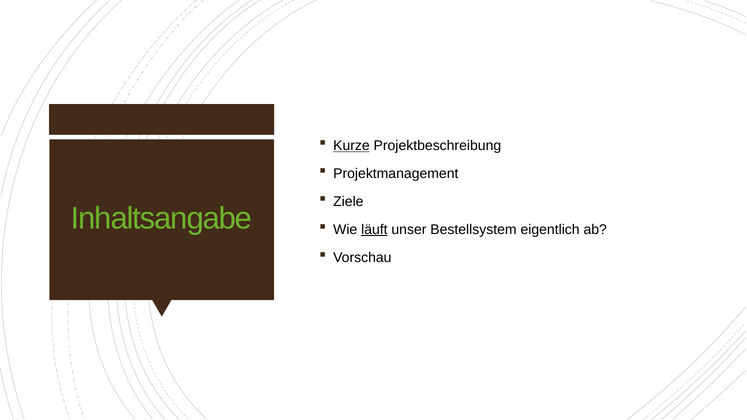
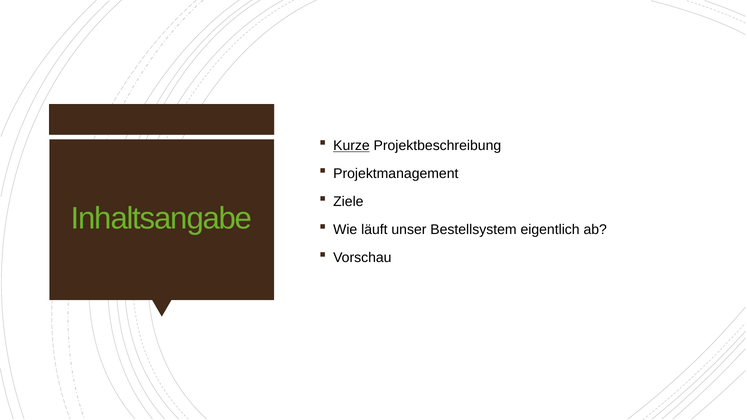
läuft underline: present -> none
